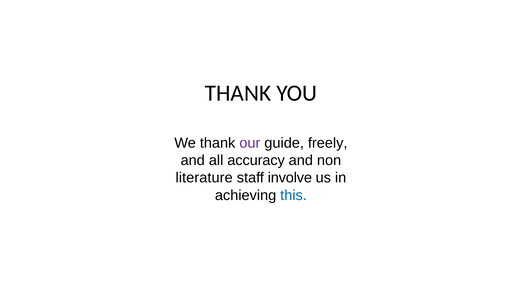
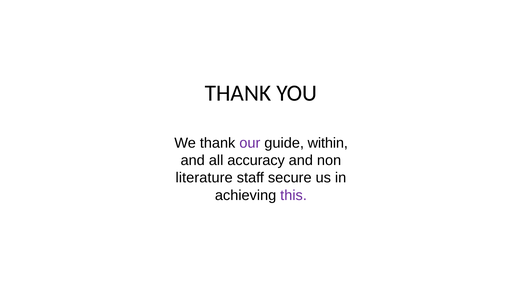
freely: freely -> within
involve: involve -> secure
this colour: blue -> purple
